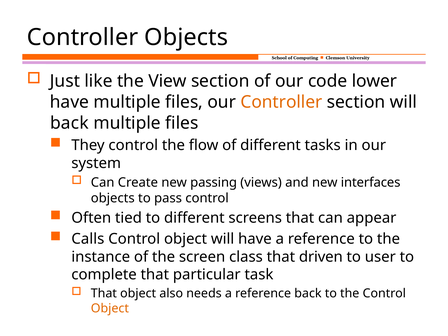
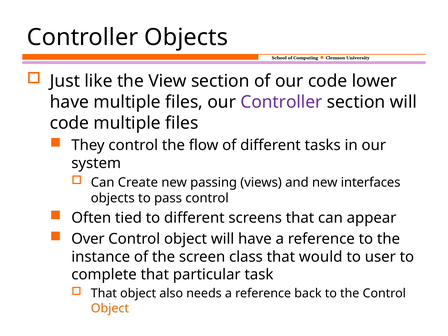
Controller at (281, 102) colour: orange -> purple
back at (69, 123): back -> code
Calls: Calls -> Over
driven: driven -> would
